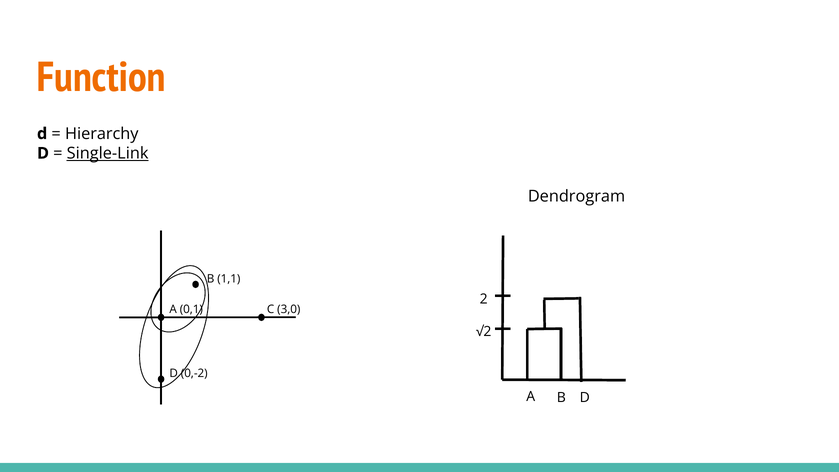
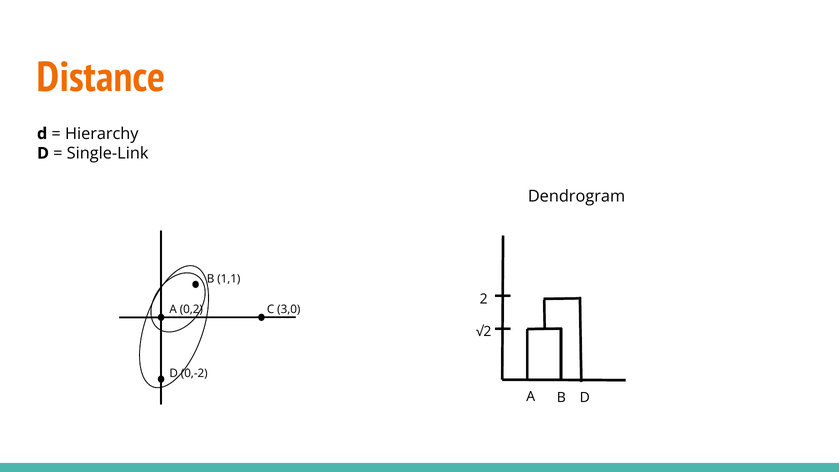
Function: Function -> Distance
Single-Link underline: present -> none
0,1: 0,1 -> 0,2
